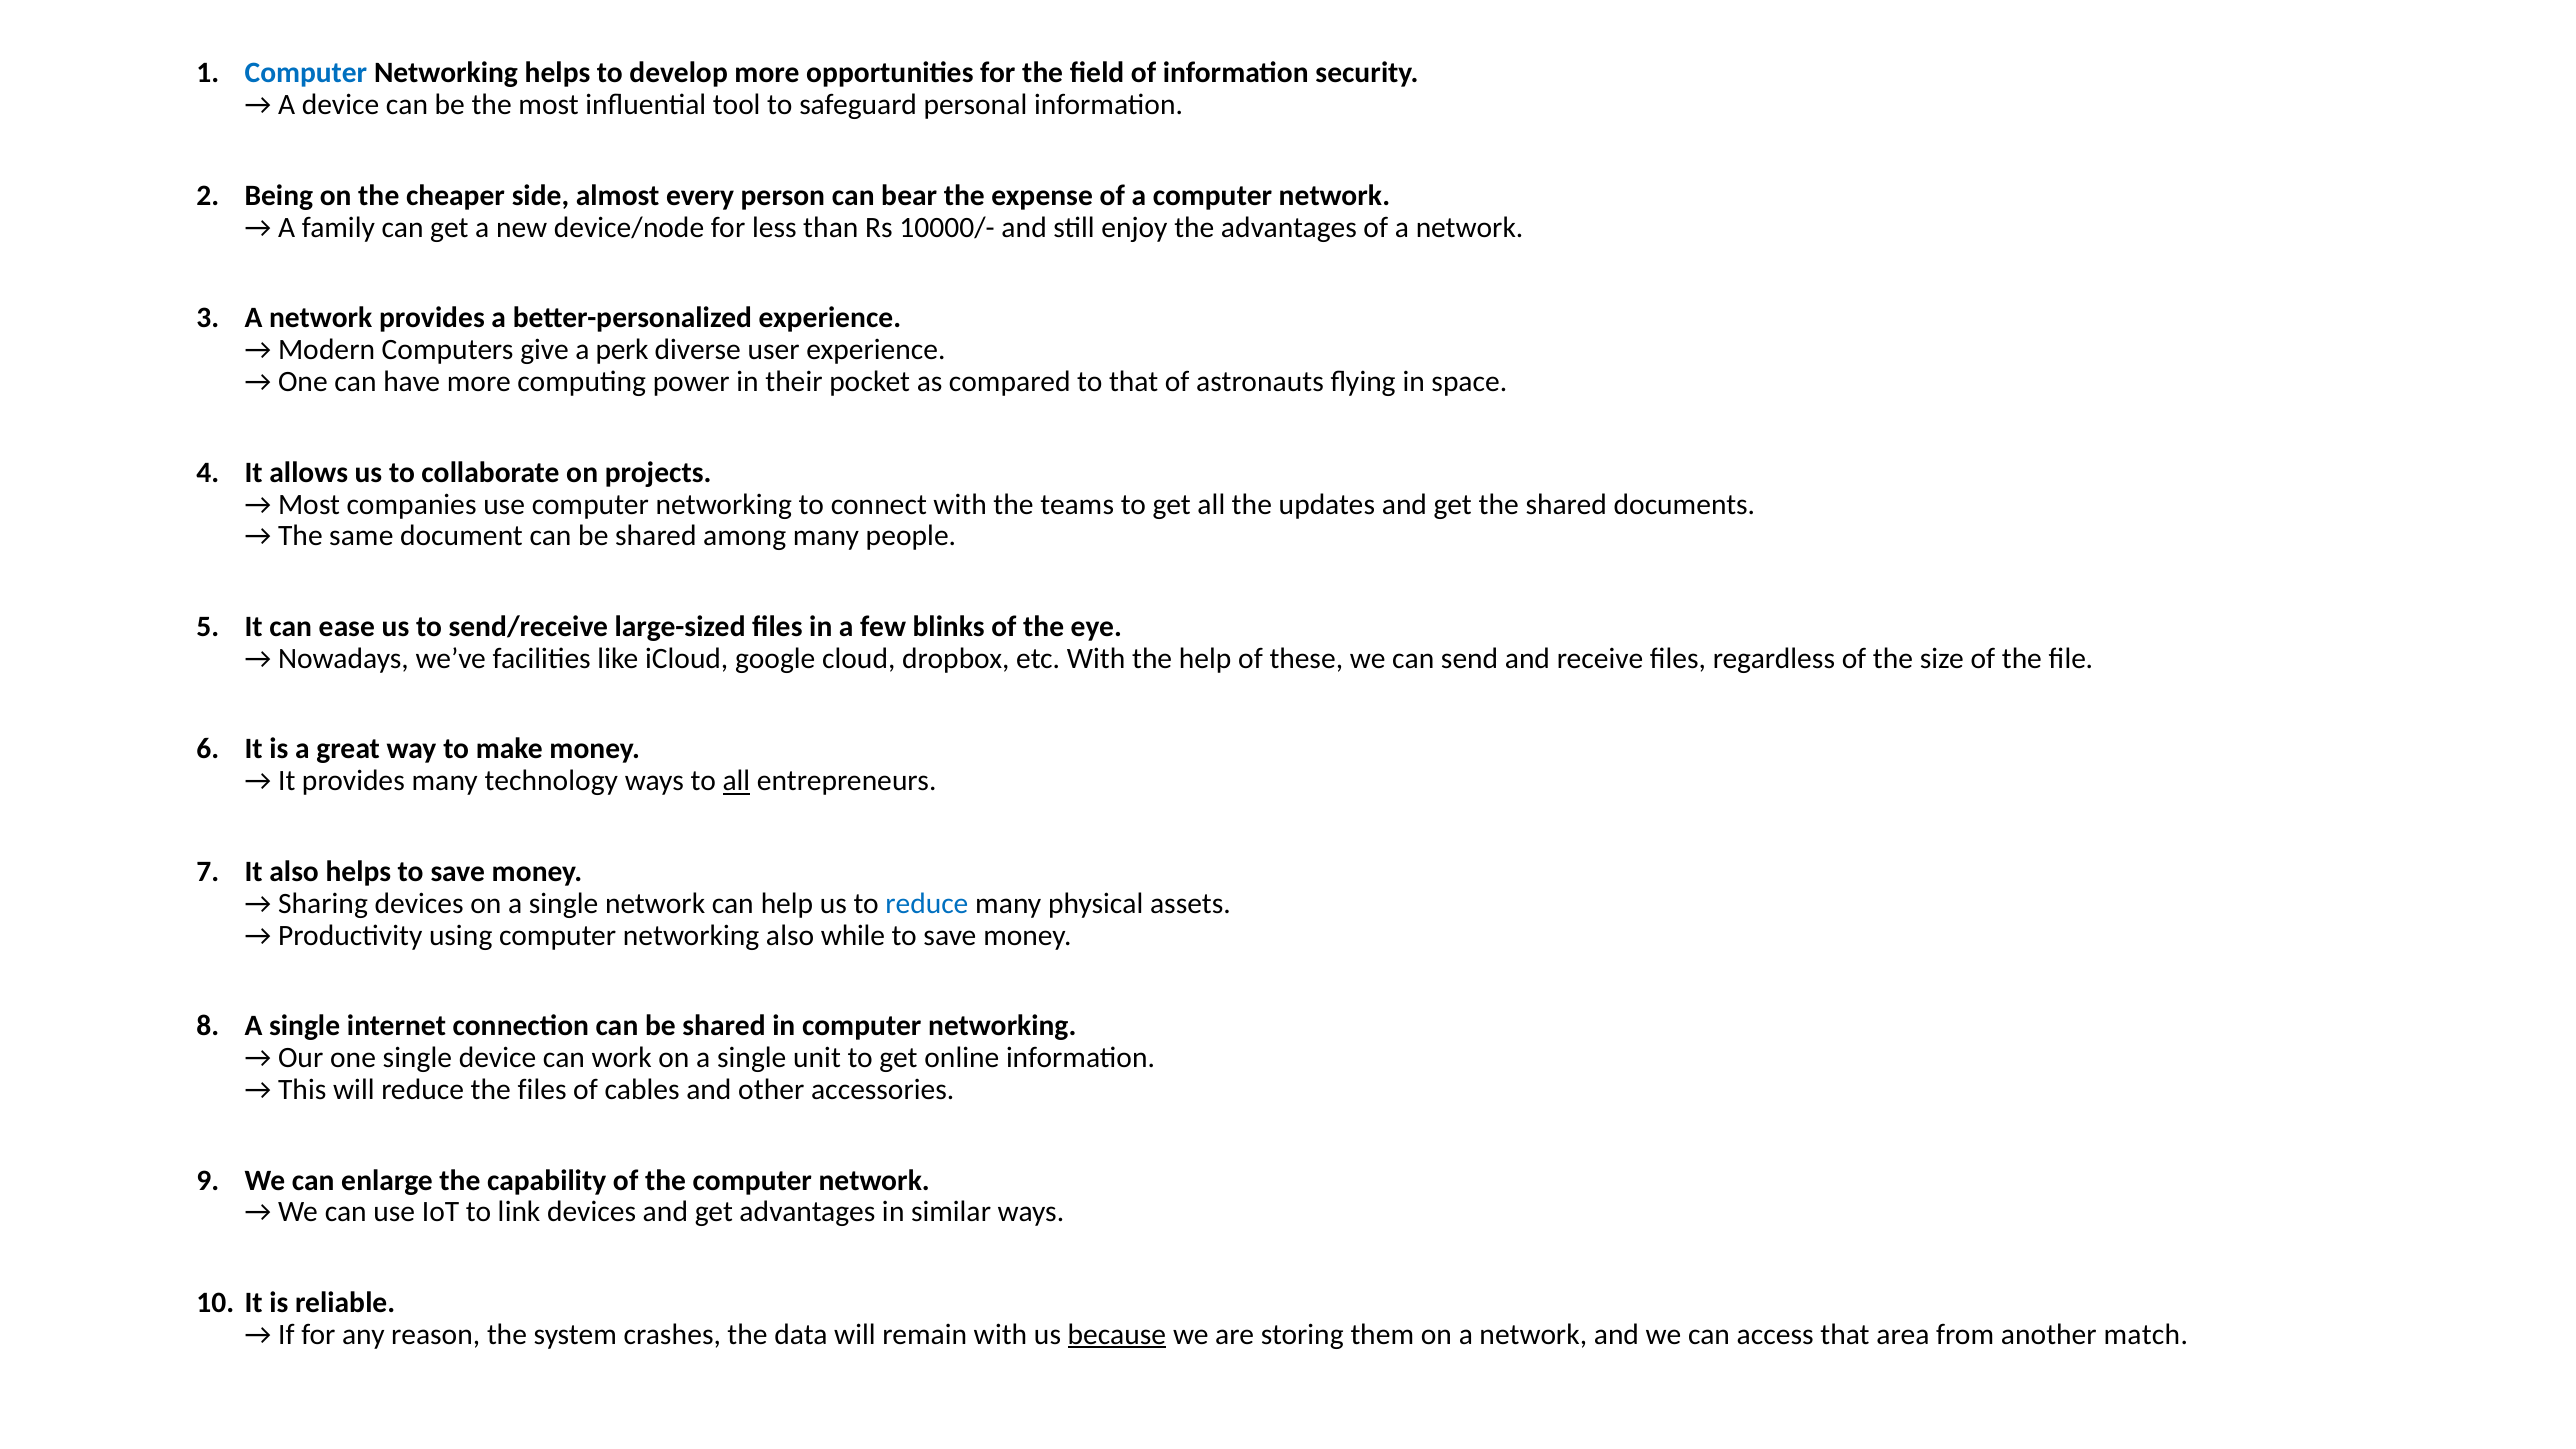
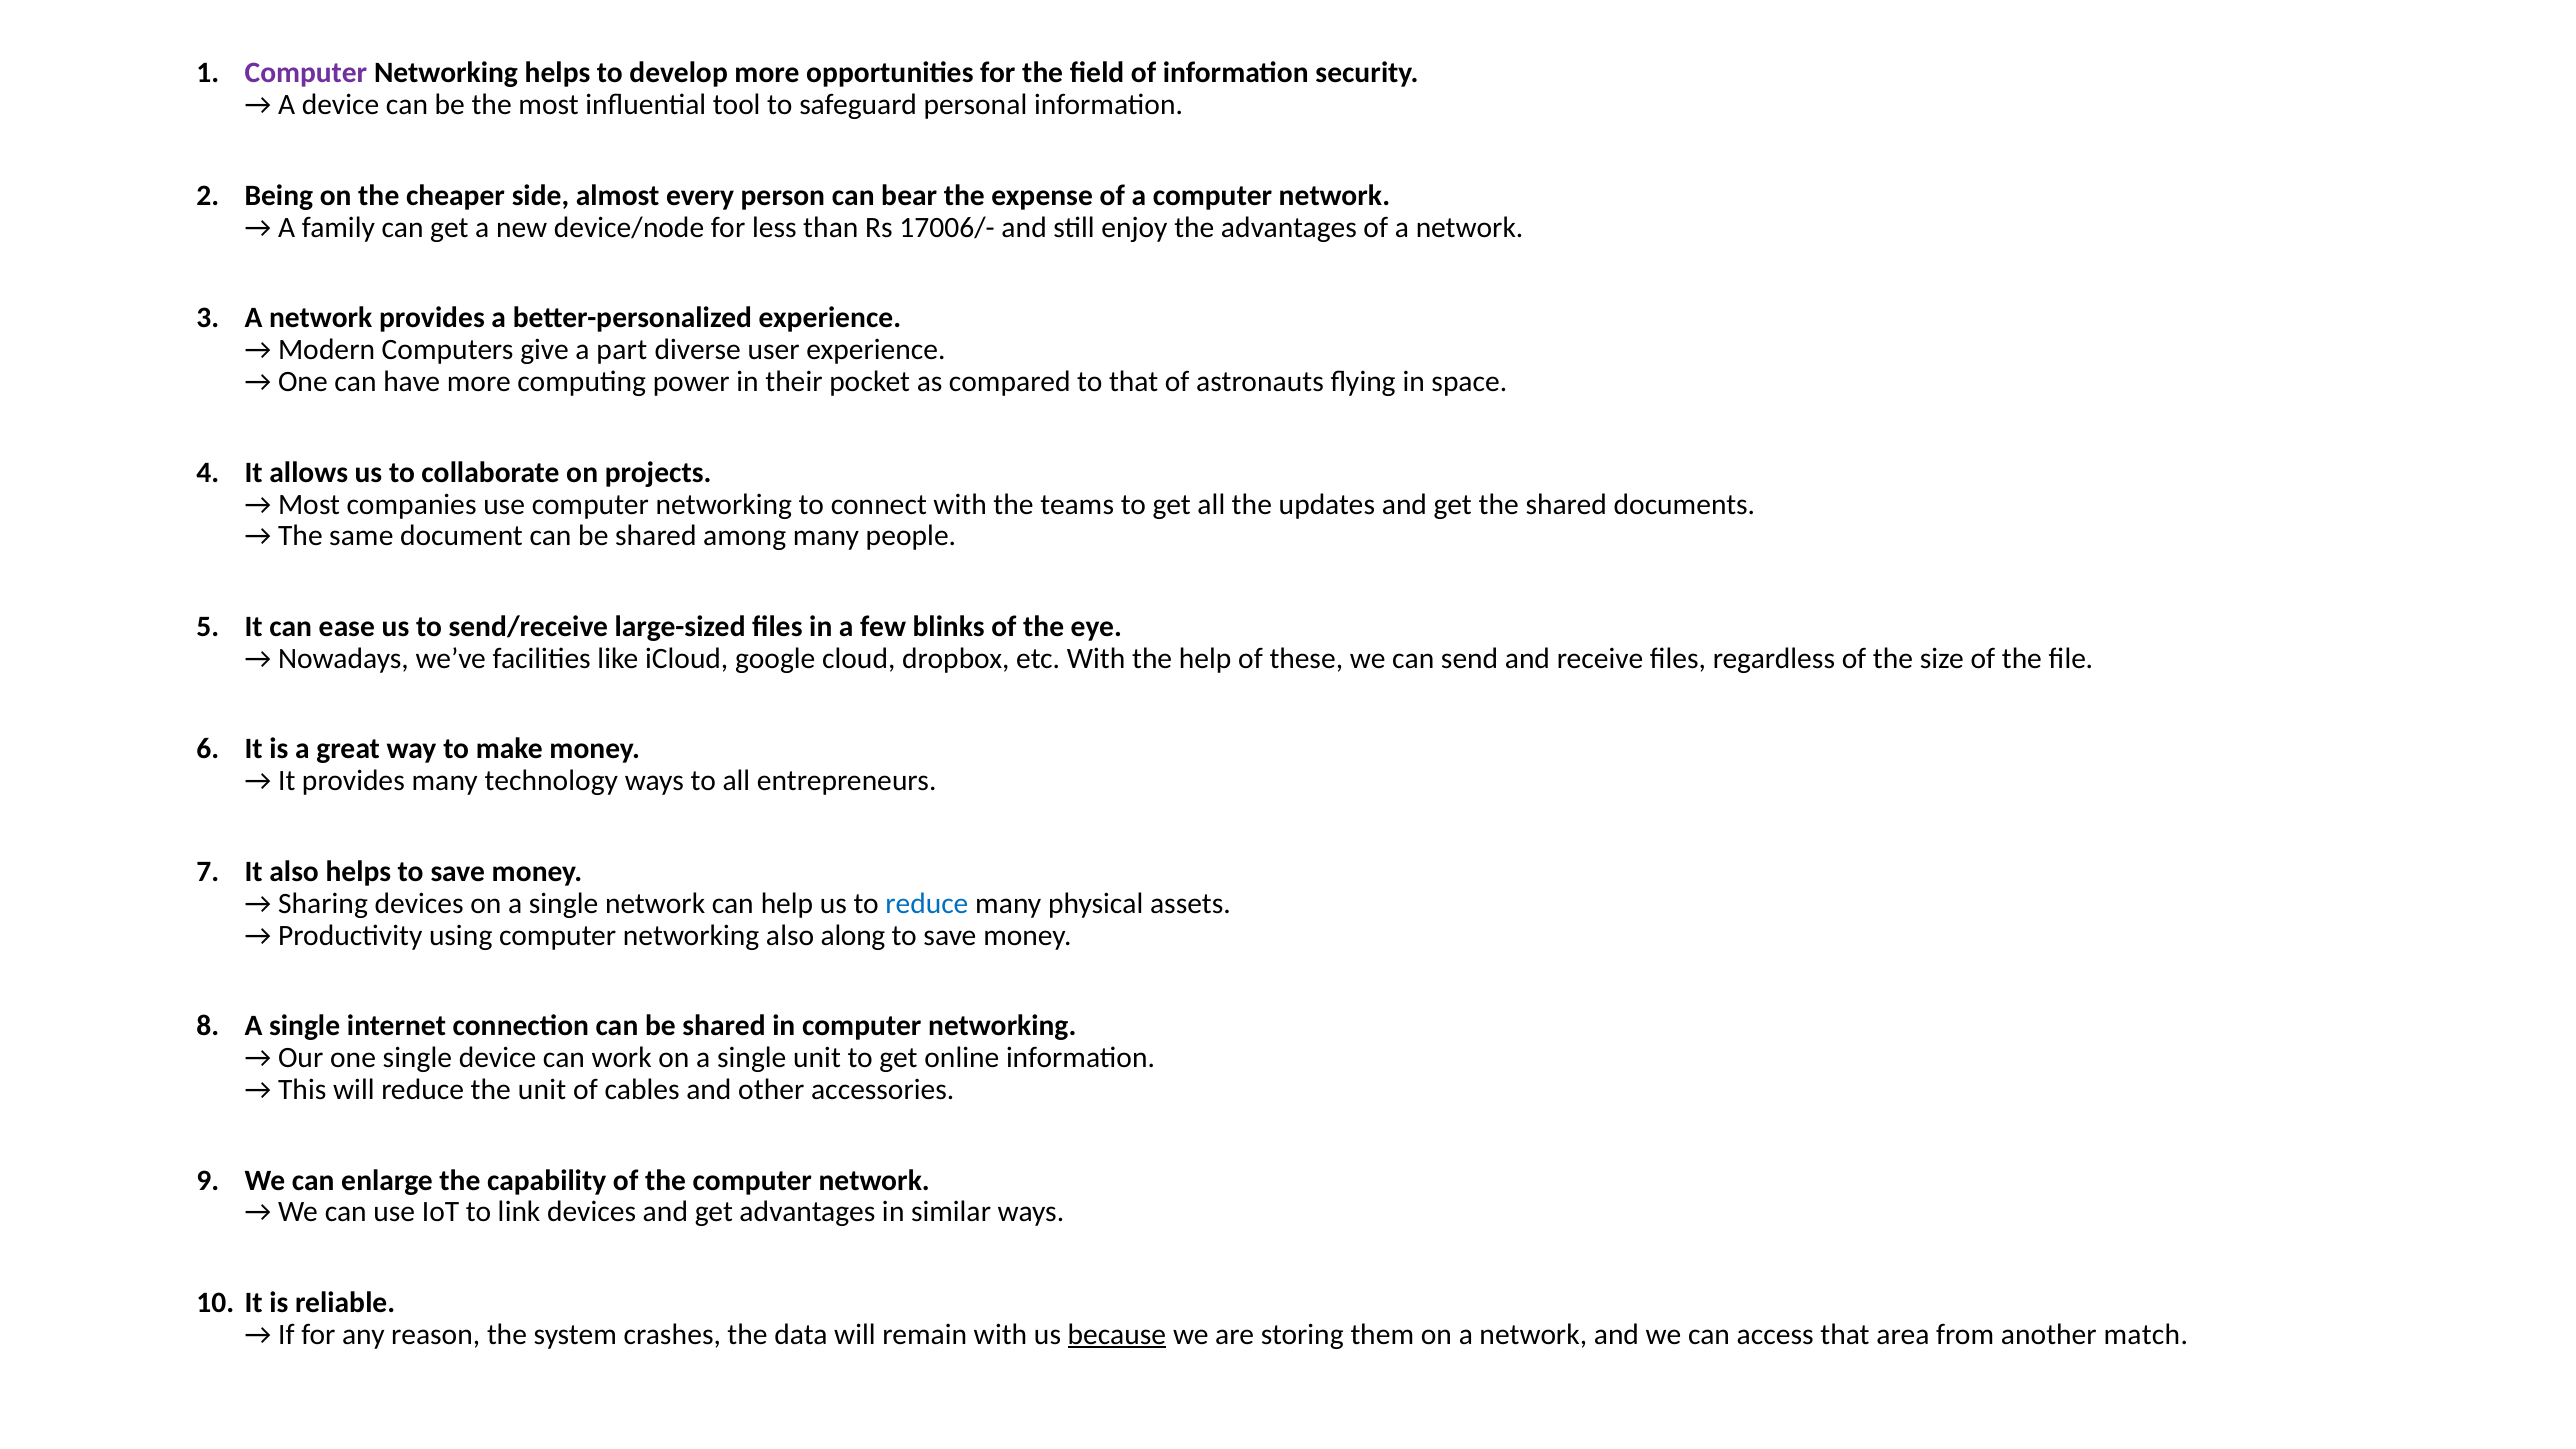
Computer at (306, 73) colour: blue -> purple
10000/-: 10000/- -> 17006/-
perk: perk -> part
all at (736, 781) underline: present -> none
while: while -> along
the files: files -> unit
